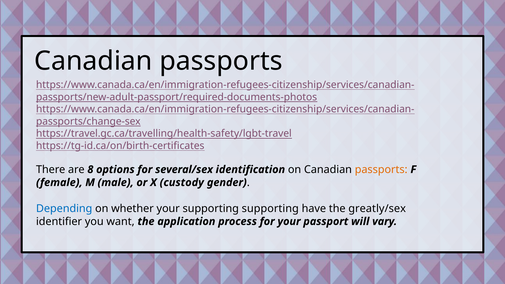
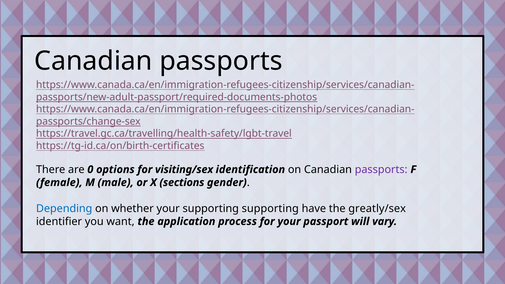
8: 8 -> 0
several/sex: several/sex -> visiting/sex
passports at (381, 170) colour: orange -> purple
custody: custody -> sections
